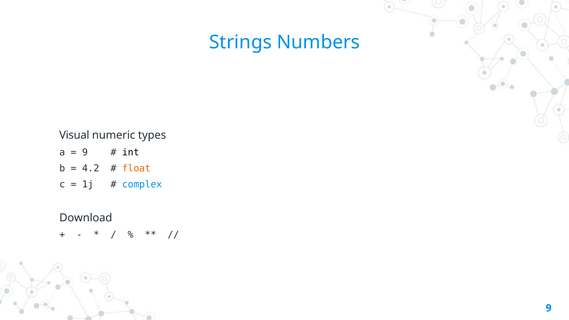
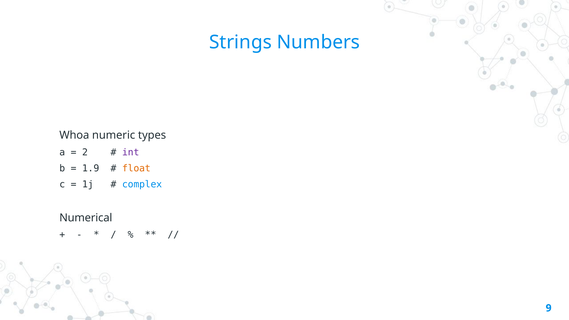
Visual: Visual -> Whoa
9 at (85, 152): 9 -> 2
int colour: black -> purple
4.2: 4.2 -> 1.9
Download: Download -> Numerical
